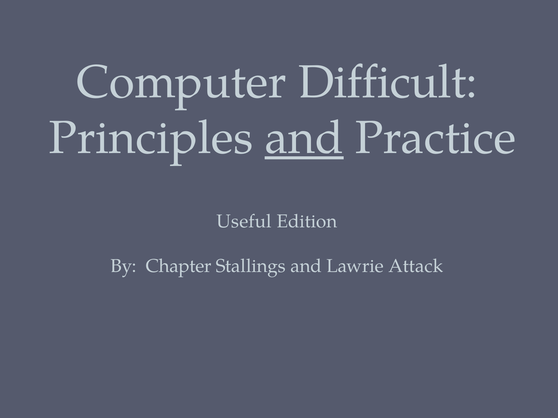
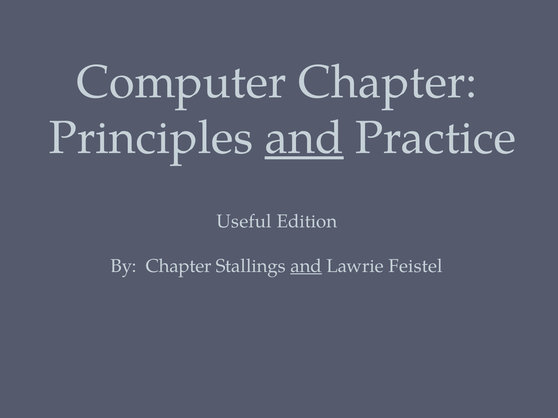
Computer Difficult: Difficult -> Chapter
and at (306, 266) underline: none -> present
Attack: Attack -> Feistel
